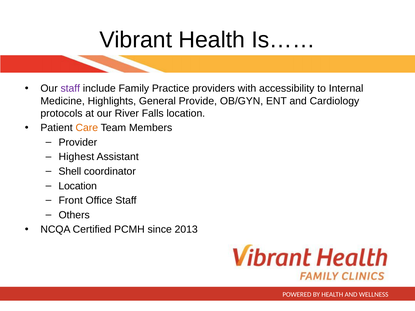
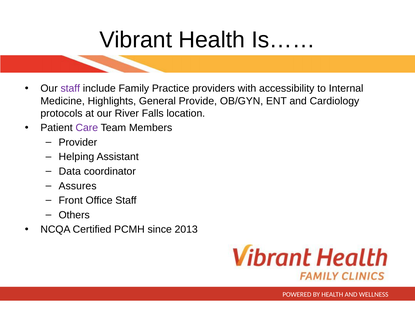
Care colour: orange -> purple
Highest: Highest -> Helping
Shell: Shell -> Data
Location at (78, 186): Location -> Assures
